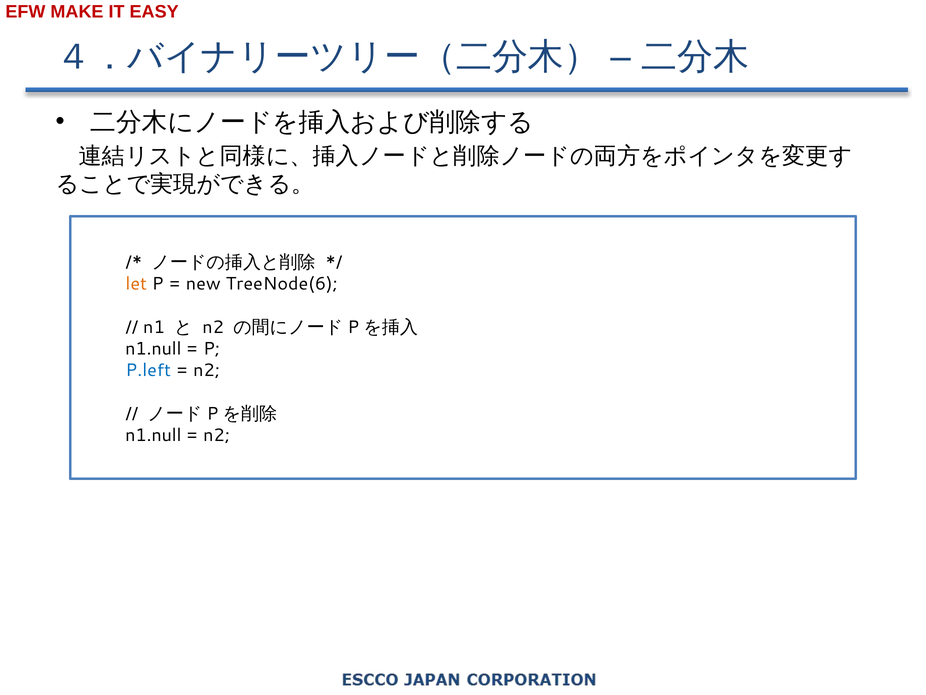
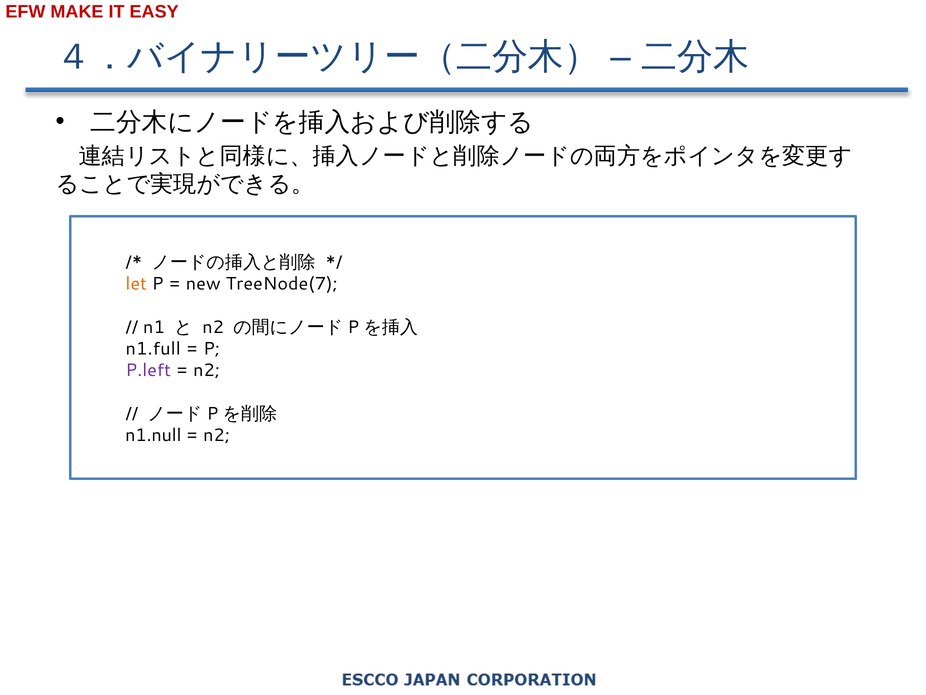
TreeNode(6: TreeNode(6 -> TreeNode(7
n1.null at (153, 349): n1.null -> n1.full
P.left colour: blue -> purple
